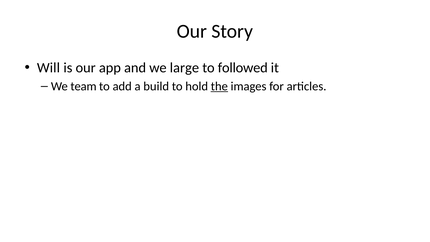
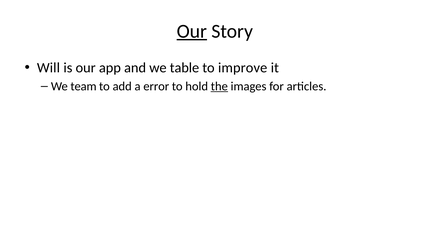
Our at (192, 31) underline: none -> present
large: large -> table
followed: followed -> improve
build: build -> error
